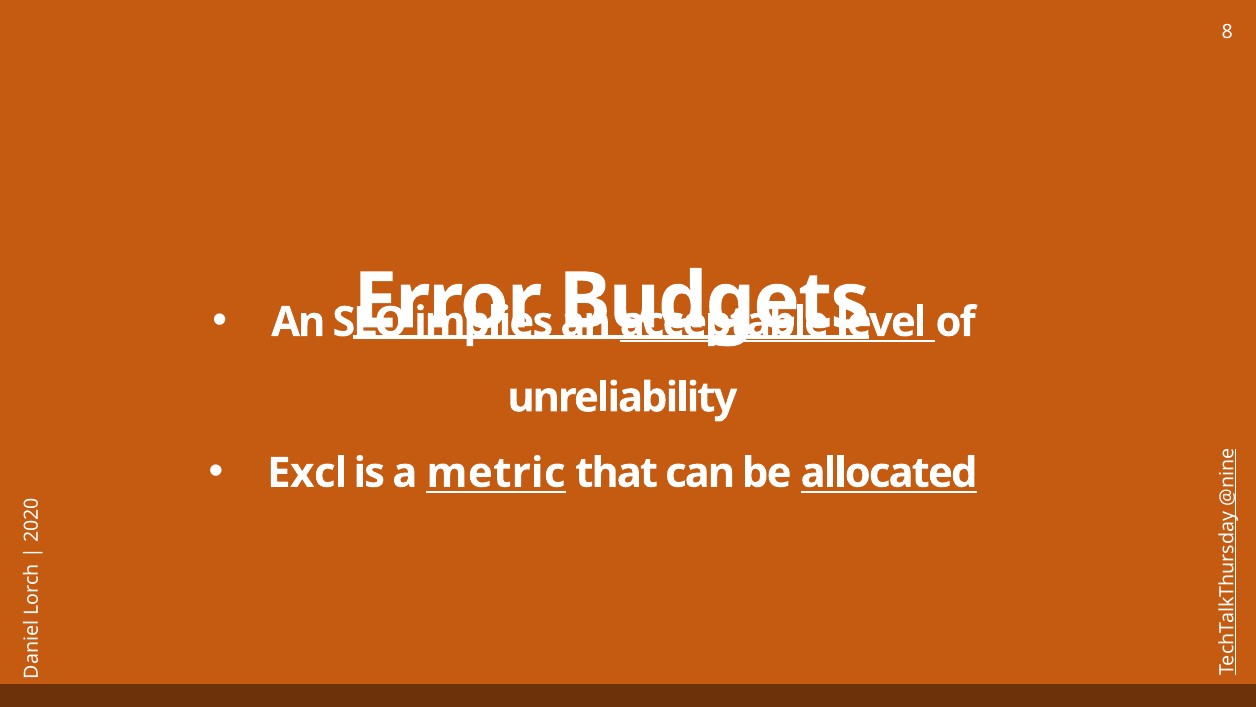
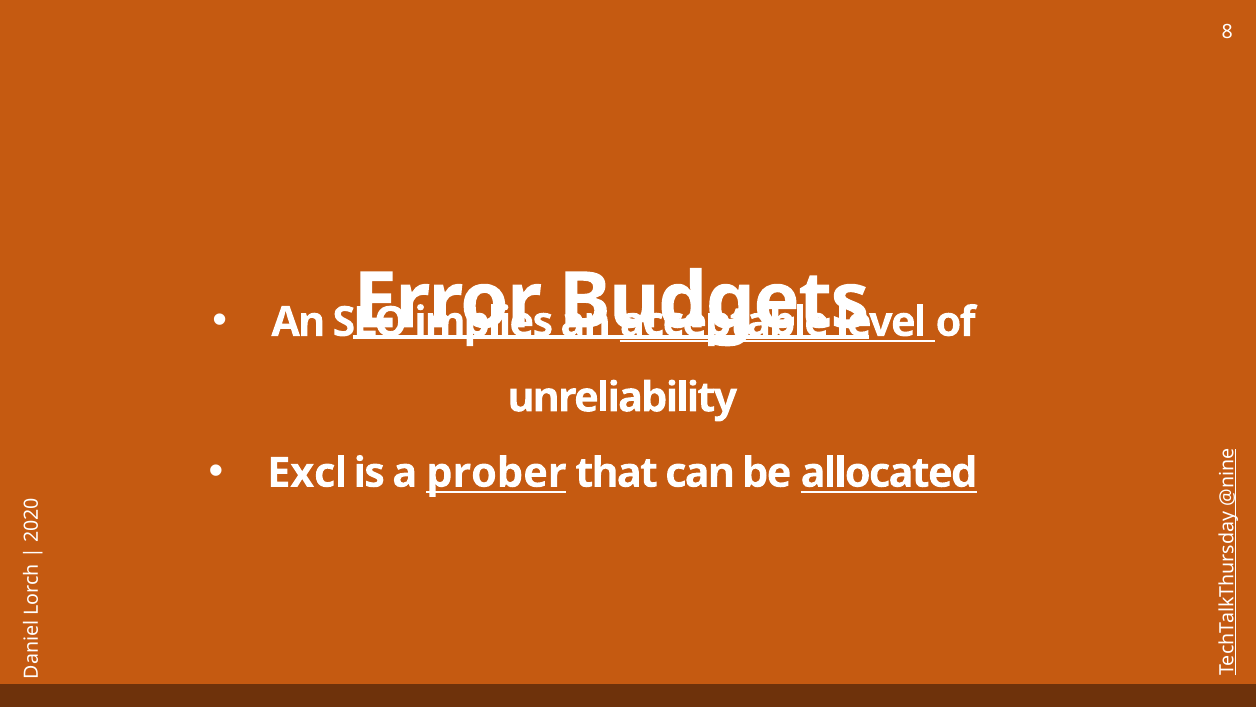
metric: metric -> prober
